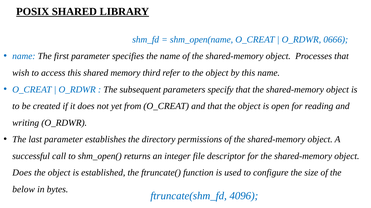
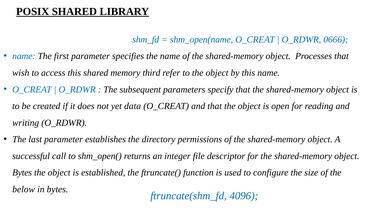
from: from -> data
Does at (22, 173): Does -> Bytes
